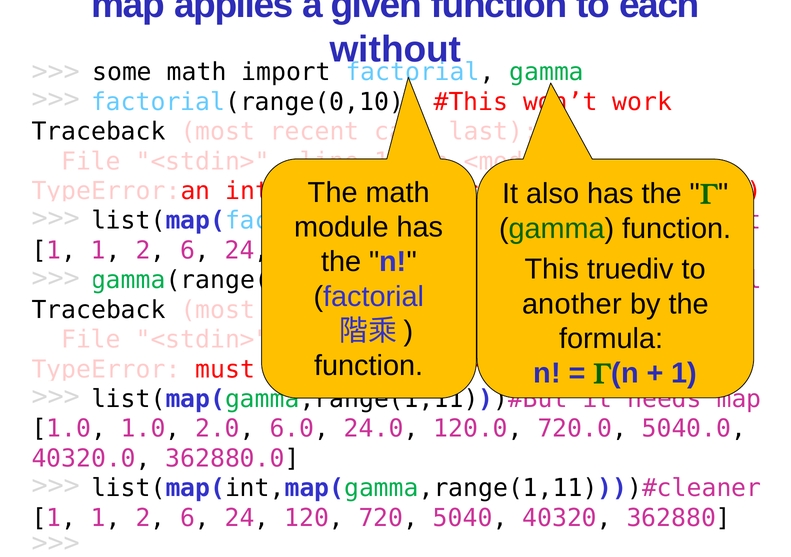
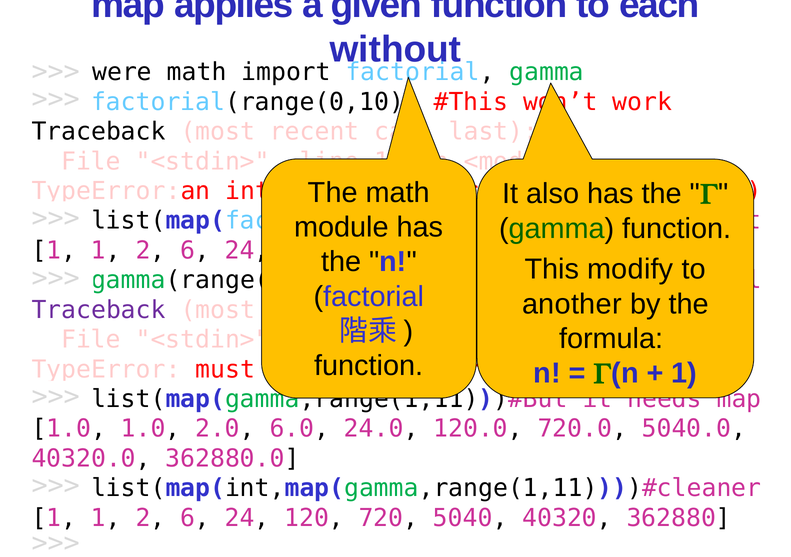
some: some -> were
truediv: truediv -> modify
Traceback at (99, 310) colour: black -> purple
